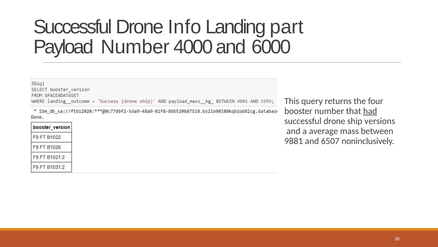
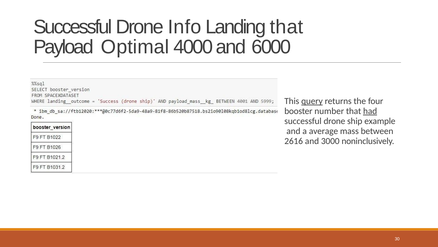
Landing part: part -> that
Payload Number: Number -> Optimal
query underline: none -> present
versions: versions -> example
9881: 9881 -> 2616
6507: 6507 -> 3000
